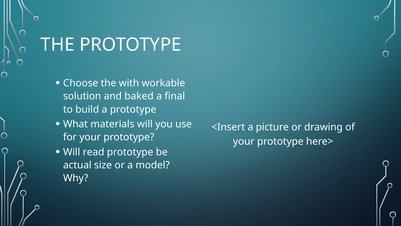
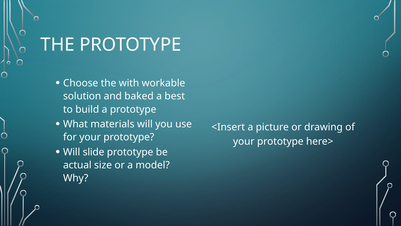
final: final -> best
read: read -> slide
